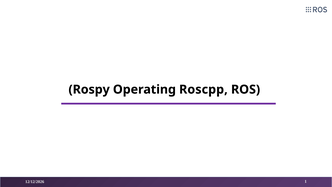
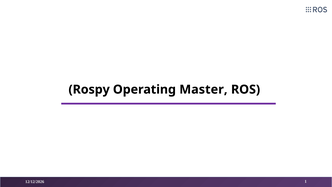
Roscpp: Roscpp -> Master
